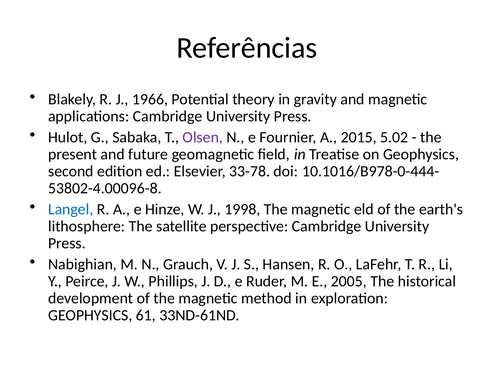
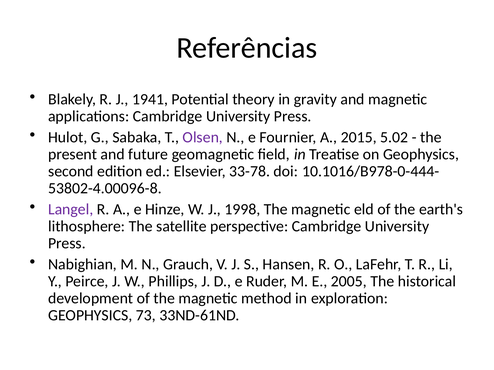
1966: 1966 -> 1941
Langel colour: blue -> purple
61: 61 -> 73
